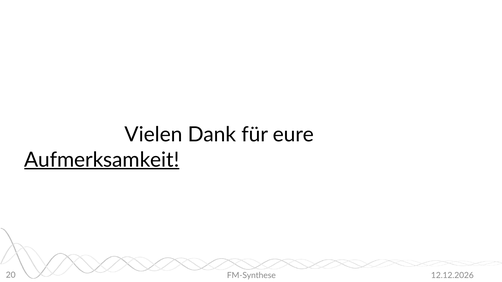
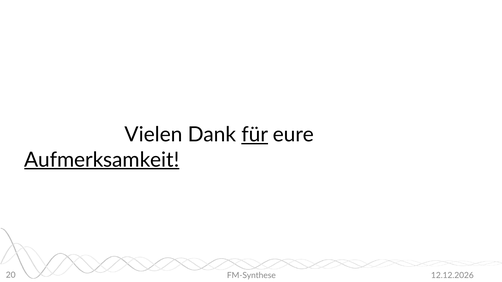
für underline: none -> present
